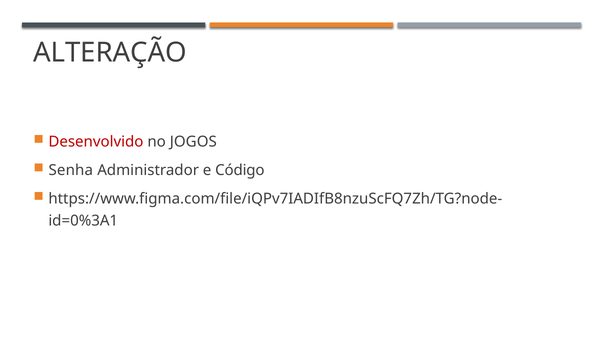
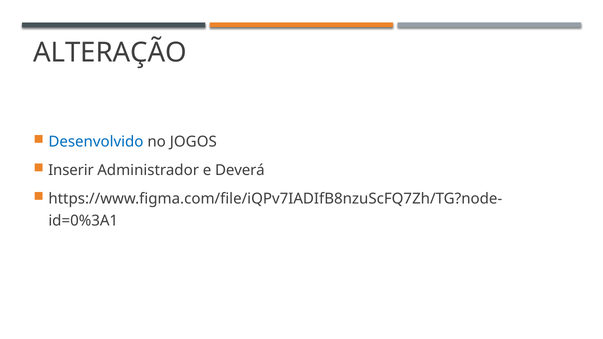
Desenvolvido colour: red -> blue
Senha: Senha -> Inserir
Código: Código -> Deverá
